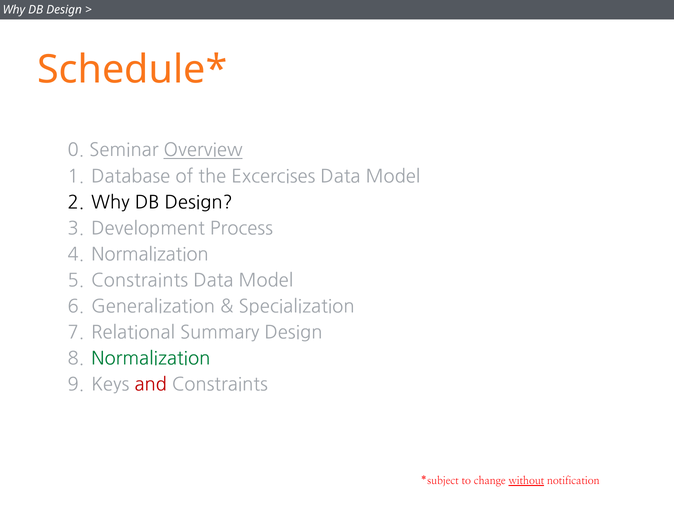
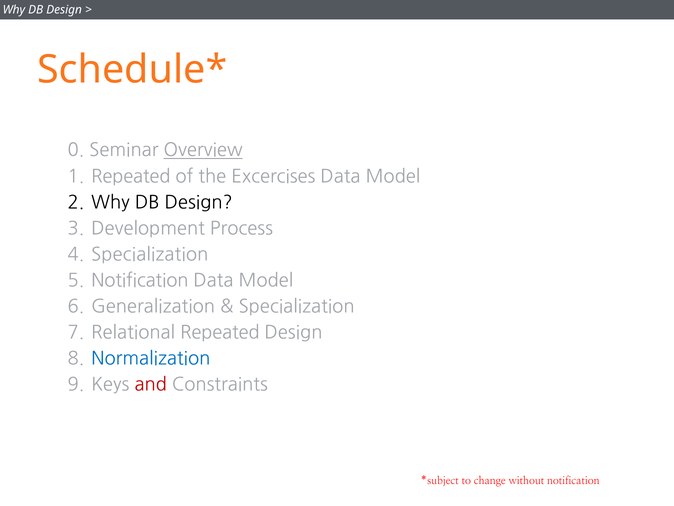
Database at (131, 176): Database -> Repeated
Normalization at (150, 254): Normalization -> Specialization
Constraints at (140, 280): Constraints -> Notification
Relational Summary: Summary -> Repeated
Normalization at (151, 358) colour: green -> blue
without underline: present -> none
